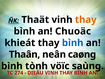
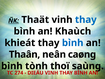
thay at (86, 20) colour: orange -> blue
Chuoäc: Chuoäc -> Khaùch
vöïc: vöïc -> thoï
